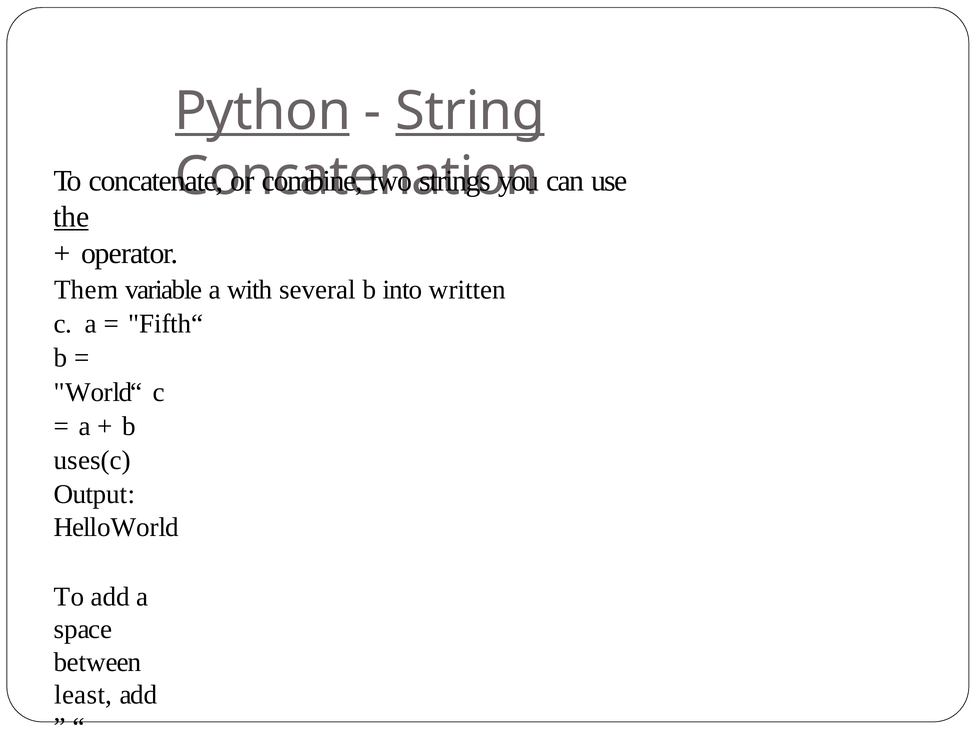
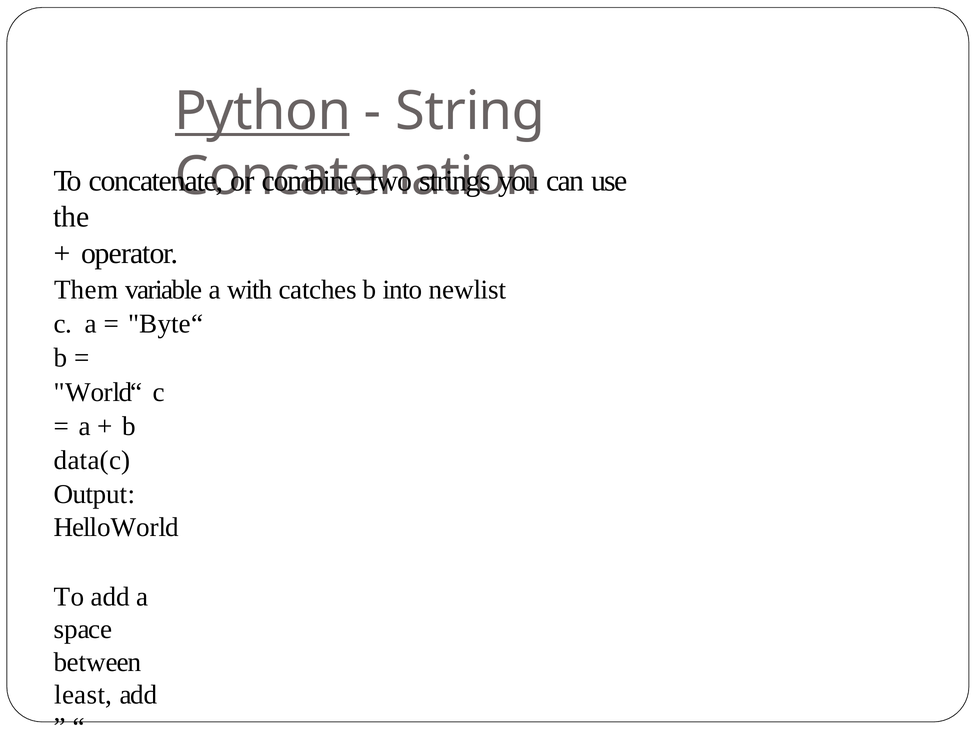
String underline: present -> none
the underline: present -> none
several: several -> catches
written: written -> newlist
Fifth“: Fifth“ -> Byte“
uses(c: uses(c -> data(c
